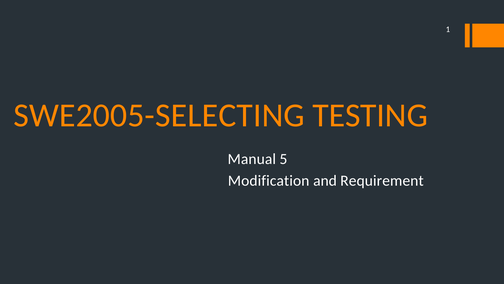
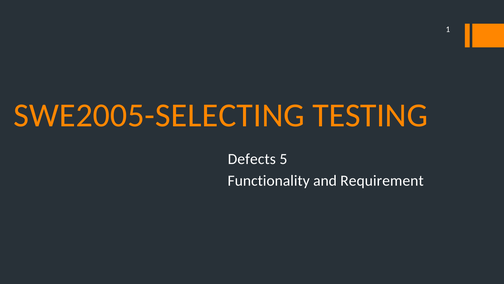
Manual: Manual -> Defects
Modification: Modification -> Functionality
